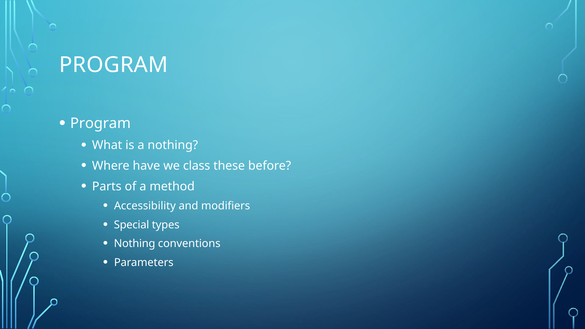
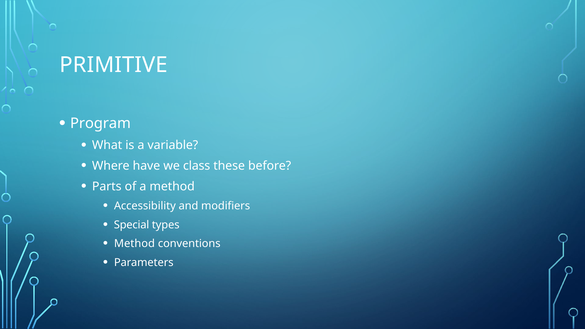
PROGRAM at (114, 65): PROGRAM -> PRIMITIVE
a nothing: nothing -> variable
Nothing at (135, 244): Nothing -> Method
